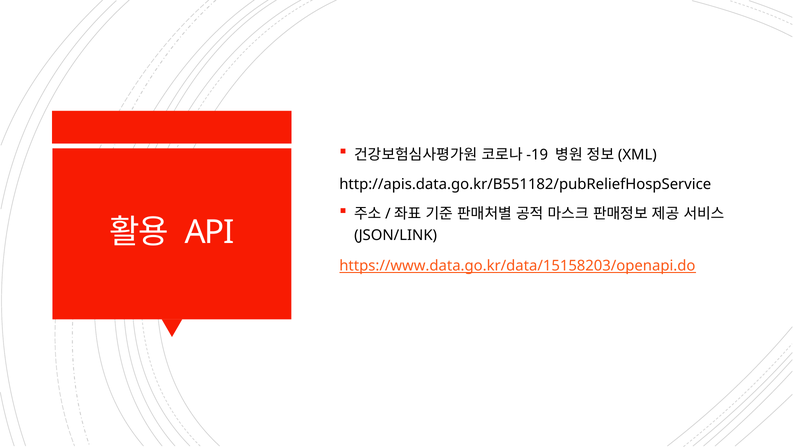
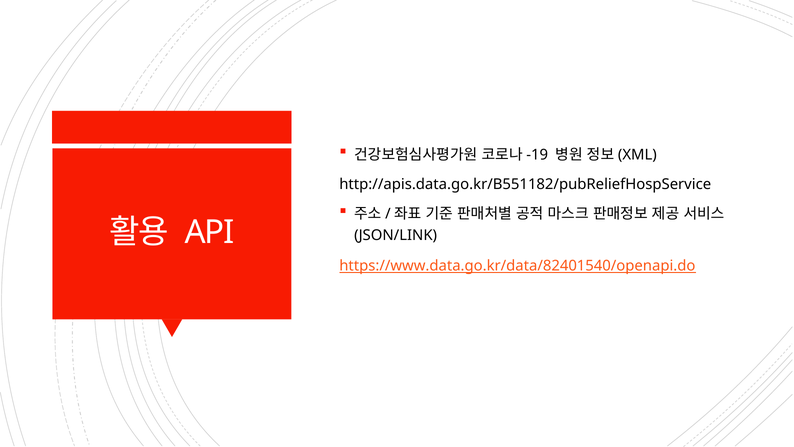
https://www.data.go.kr/data/15158203/openapi.do: https://www.data.go.kr/data/15158203/openapi.do -> https://www.data.go.kr/data/82401540/openapi.do
